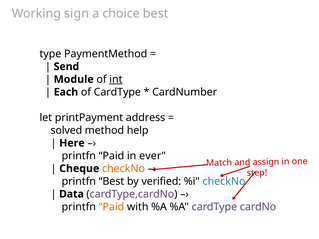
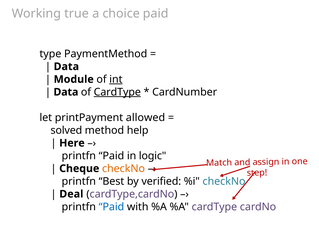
sign: sign -> true
choice best: best -> paid
Send at (66, 67): Send -> Data
Each at (66, 92): Each -> Data
CardType at (117, 92) underline: none -> present
address: address -> allowed
ever: ever -> logic
Data: Data -> Deal
Paid at (111, 207) colour: orange -> blue
